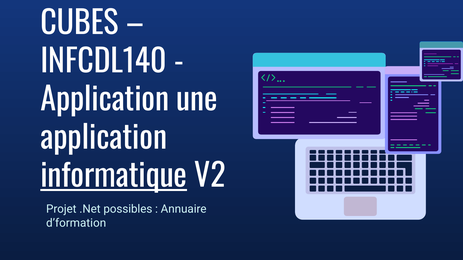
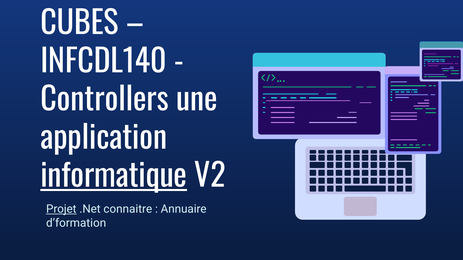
Application at (105, 100): Application -> Controllers
Projet underline: none -> present
possibles: possibles -> connaitre
